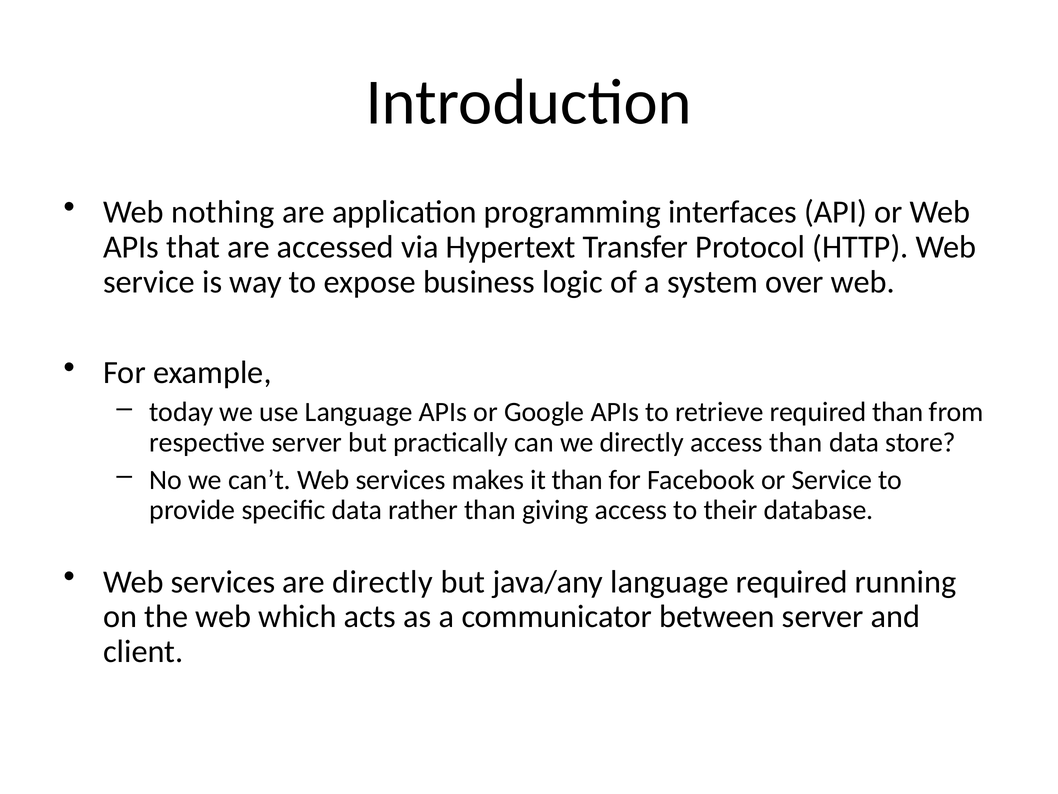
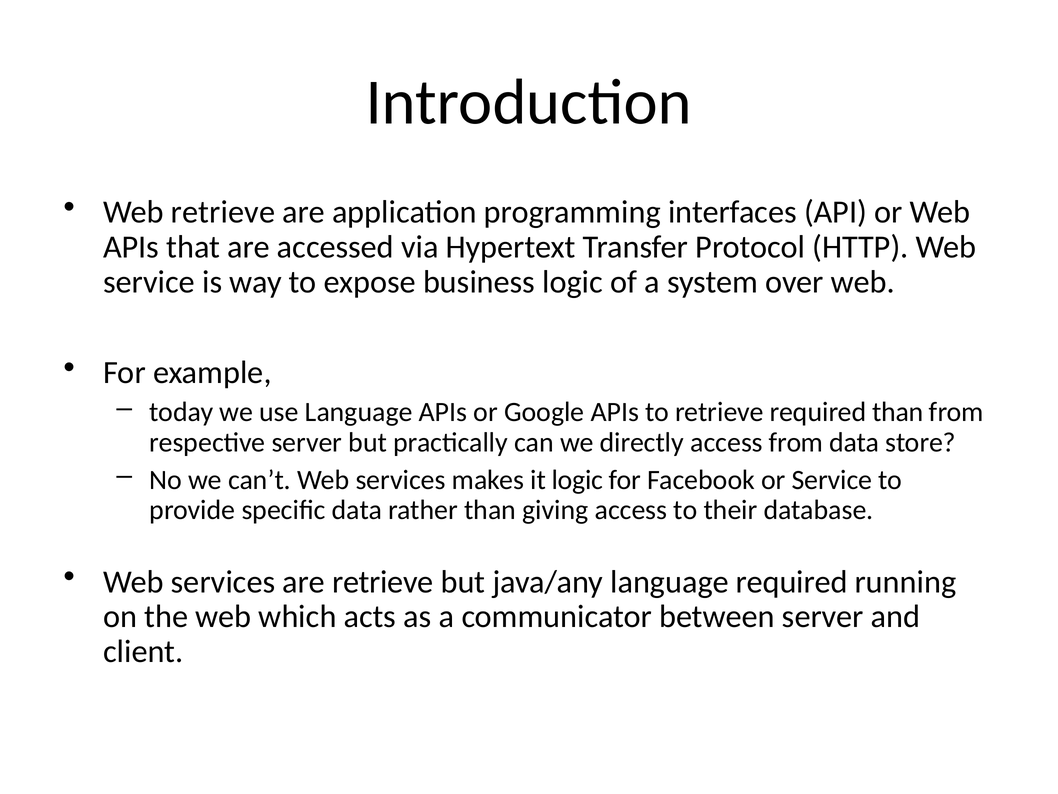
Web nothing: nothing -> retrieve
access than: than -> from
it than: than -> logic
are directly: directly -> retrieve
